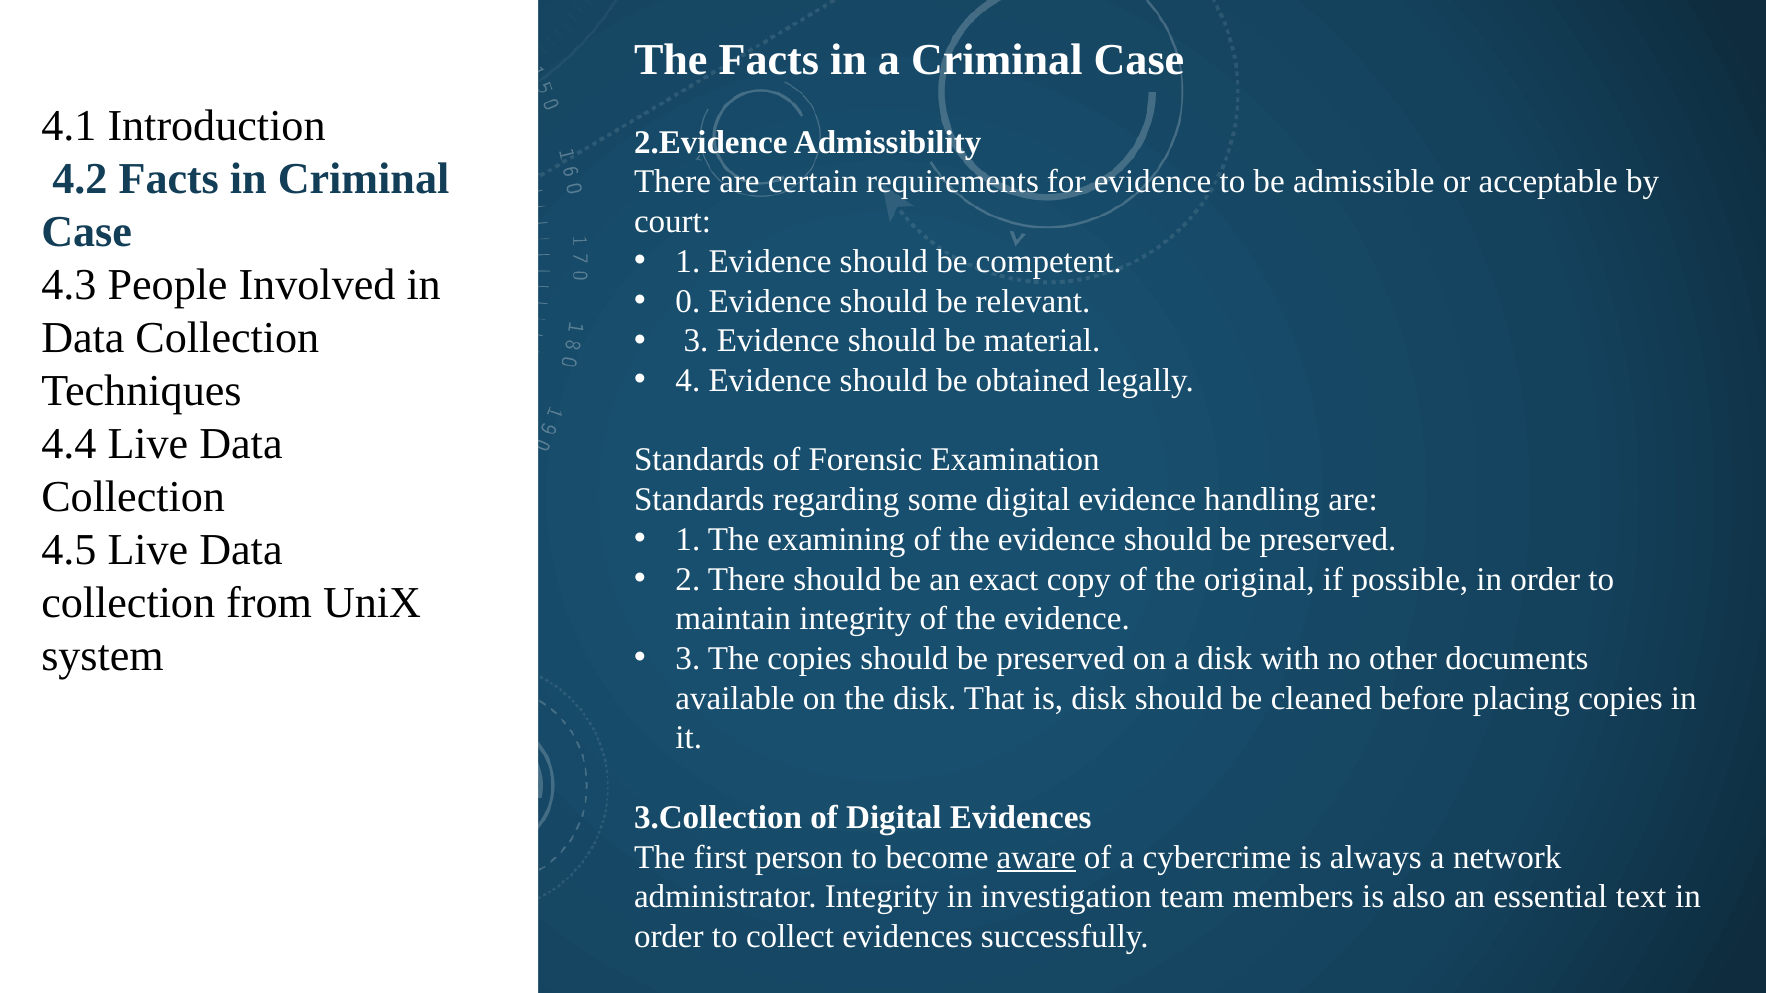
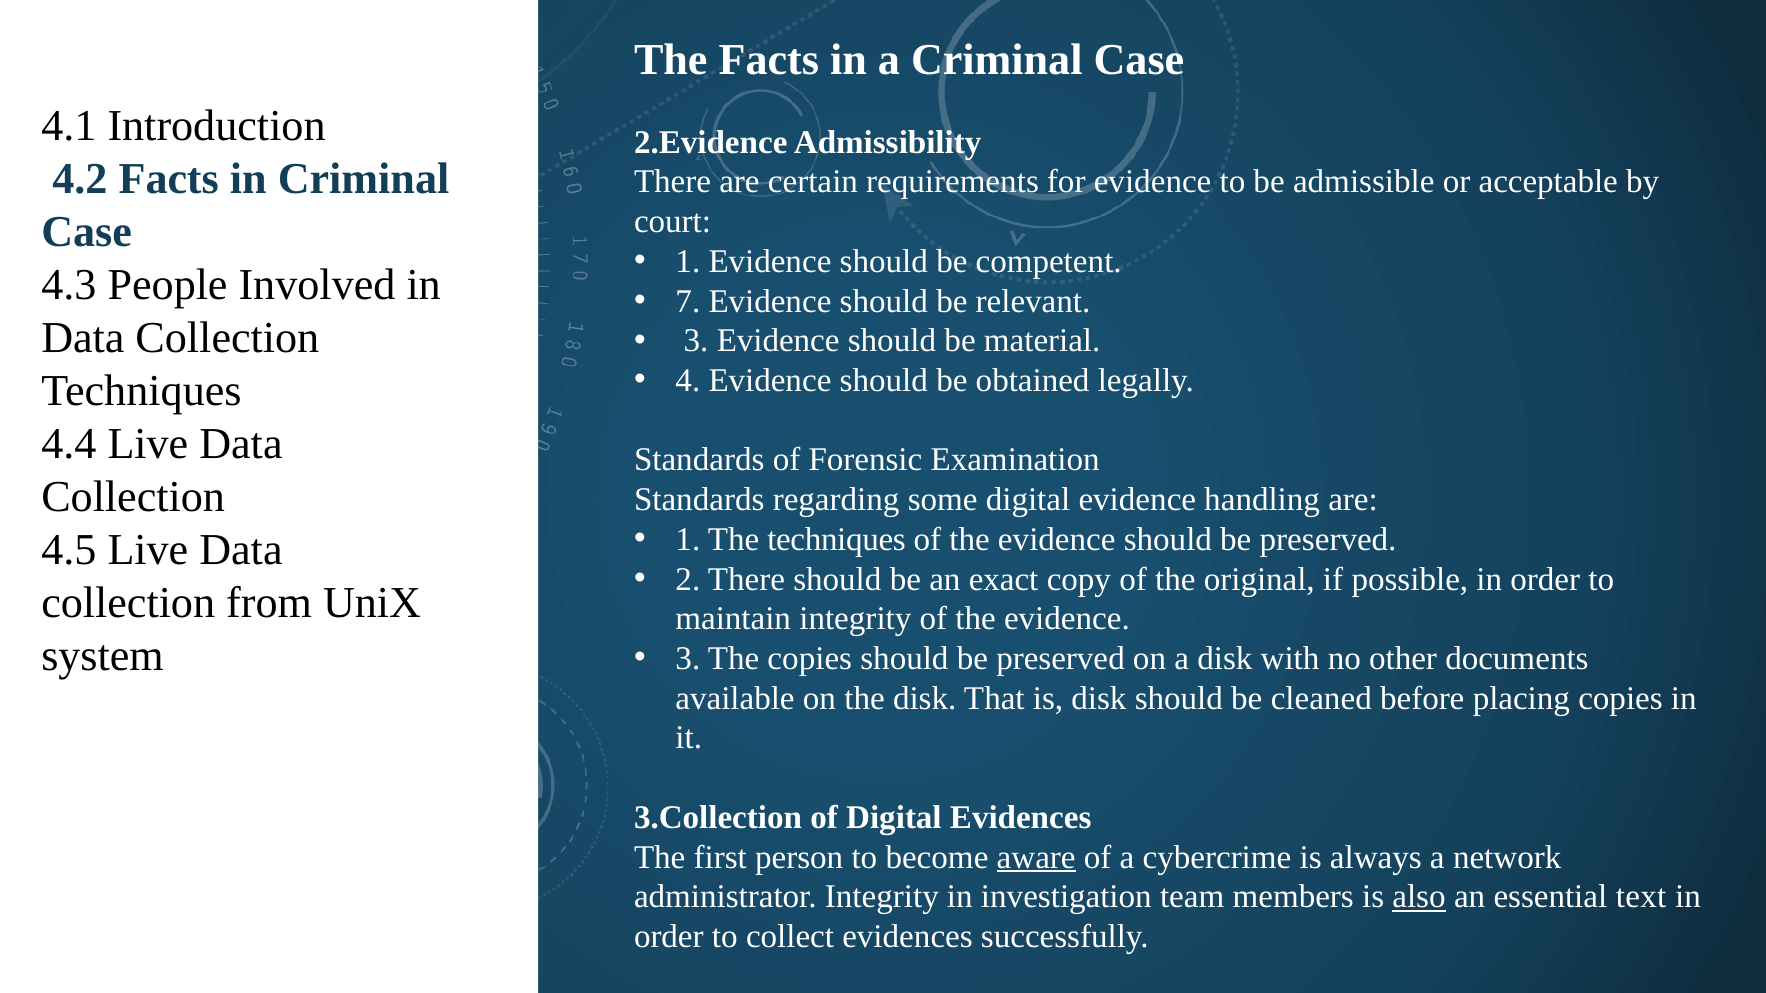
0: 0 -> 7
The examining: examining -> techniques
also underline: none -> present
